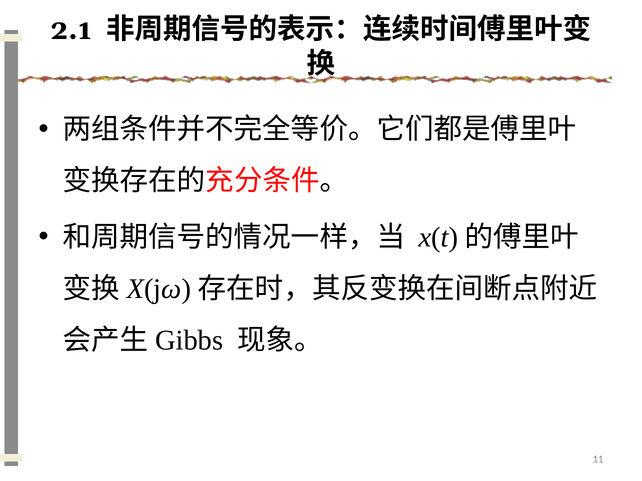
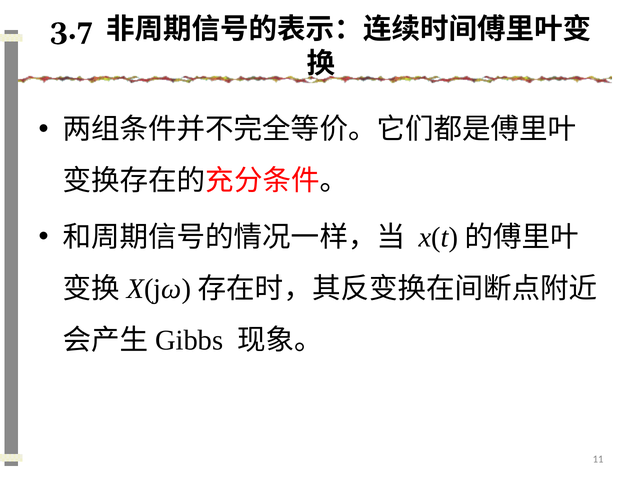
2.1: 2.1 -> 3.7
